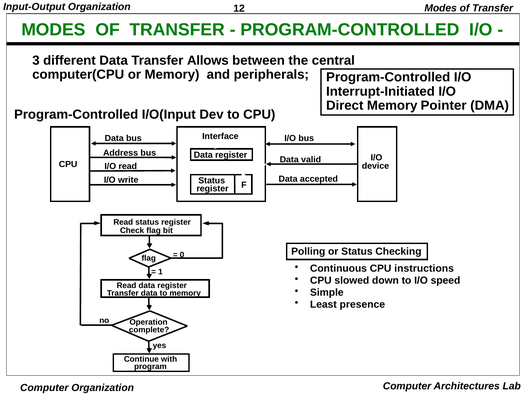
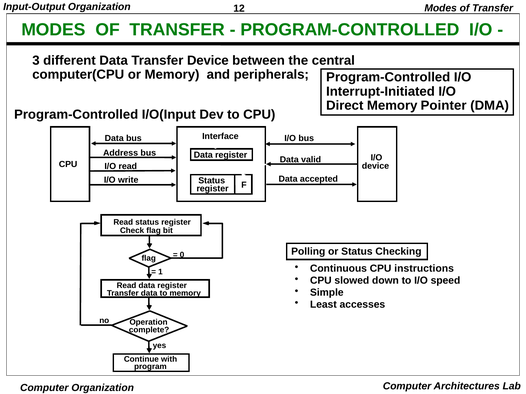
Transfer Allows: Allows -> Device
presence: presence -> accesses
